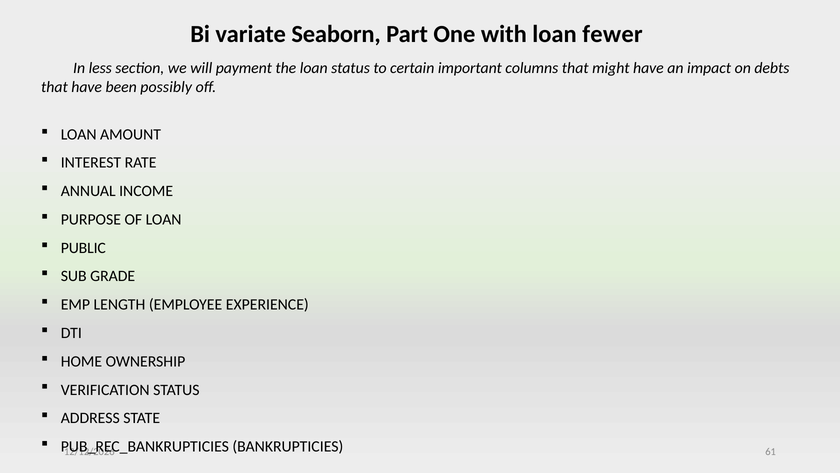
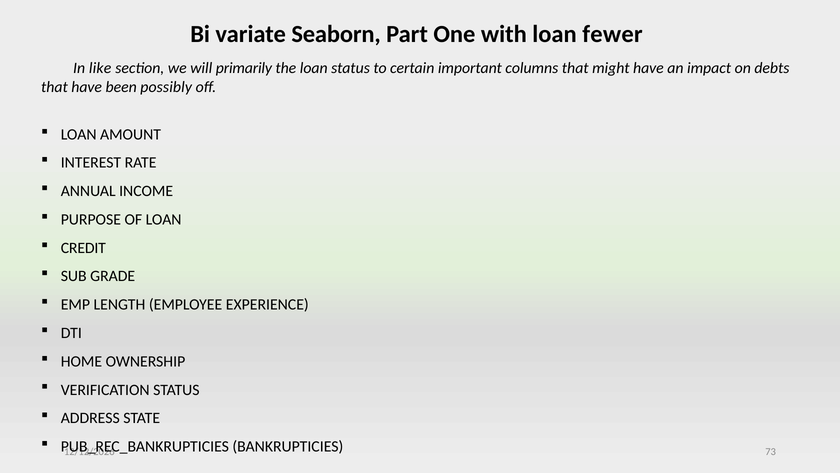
less: less -> like
payment: payment -> primarily
PUBLIC: PUBLIC -> CREDIT
61: 61 -> 73
